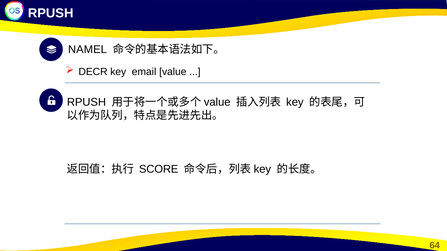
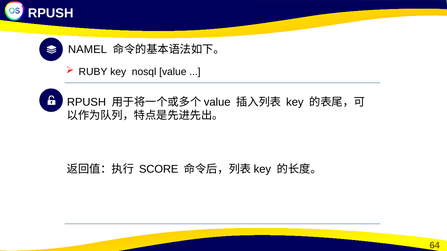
DECR: DECR -> RUBY
email: email -> nosql
